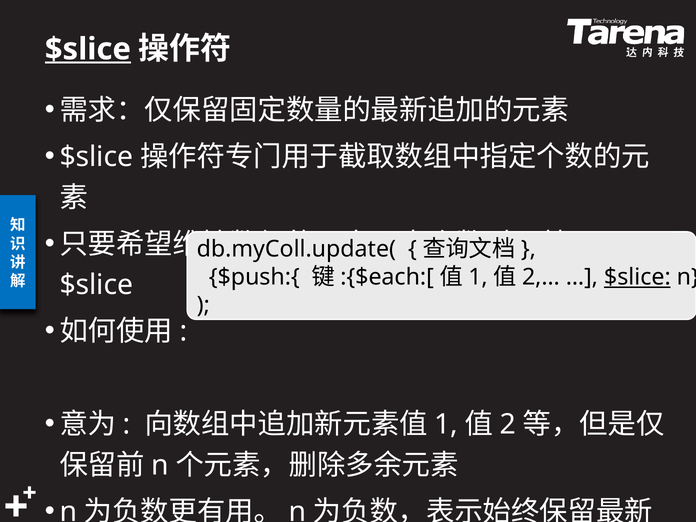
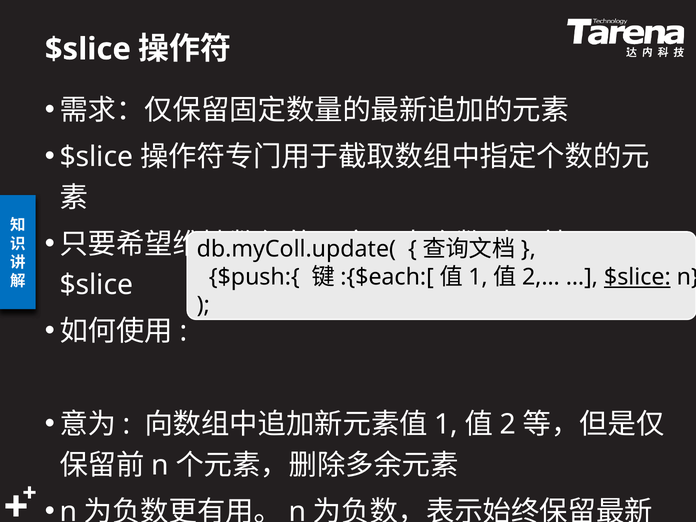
$slice at (88, 49) underline: present -> none
